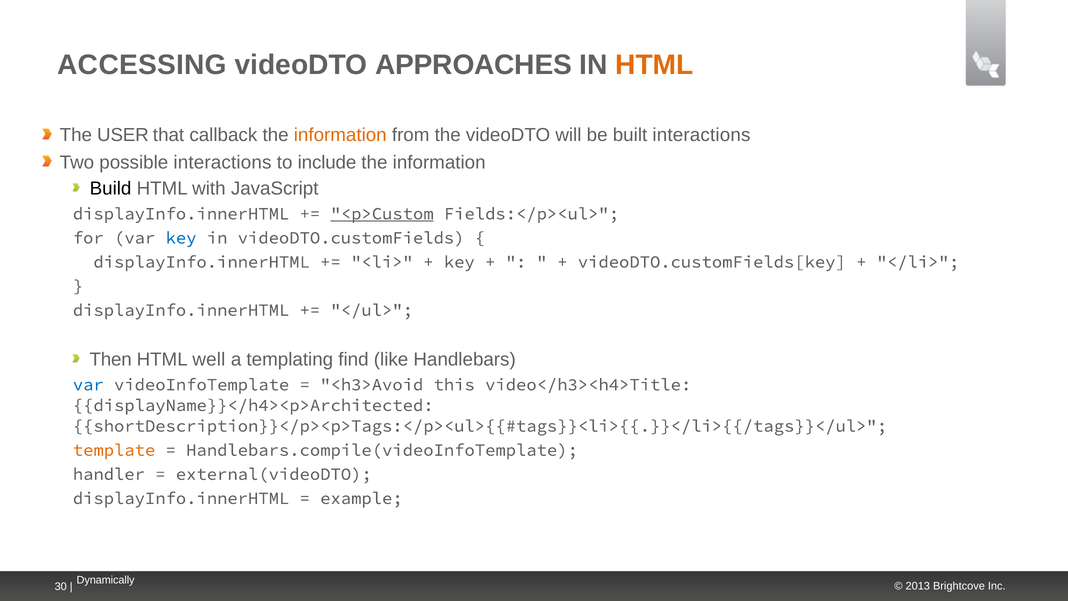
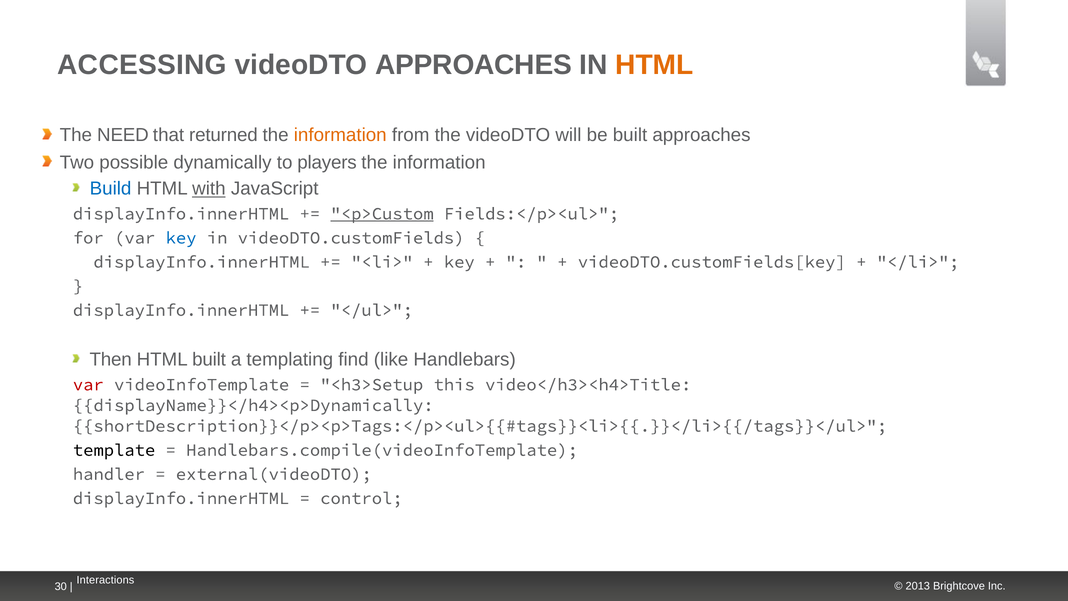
USER: USER -> NEED
callback: callback -> returned
built interactions: interactions -> approaches
possible interactions: interactions -> dynamically
include: include -> players
Build colour: black -> blue
with underline: none -> present
HTML well: well -> built
var at (88, 385) colour: blue -> red
<h3>Avoid: <h3>Avoid -> <h3>Setup
displayName}}</h4><p>Architected: displayName}}</h4><p>Architected -> displayName}}</h4><p>Dynamically
template colour: orange -> black
example: example -> control
Dynamically: Dynamically -> Interactions
